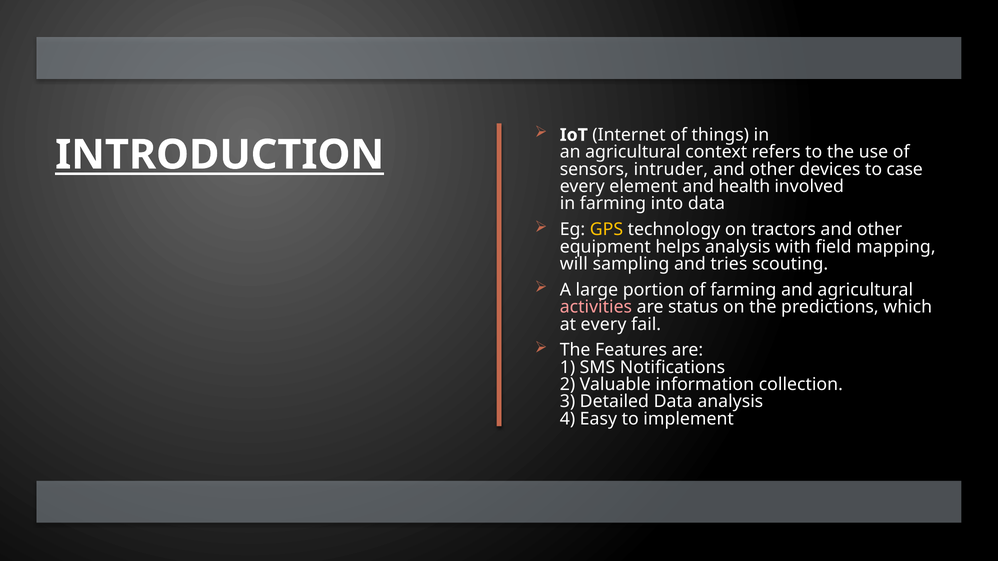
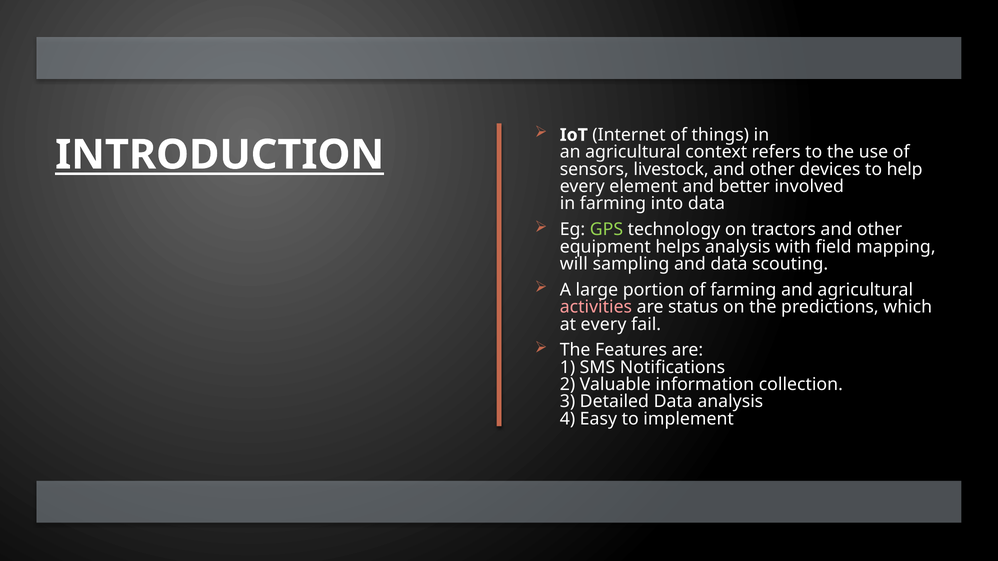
intruder: intruder -> livestock
case: case -> help
health: health -> better
GPS colour: yellow -> light green
and tries: tries -> data
